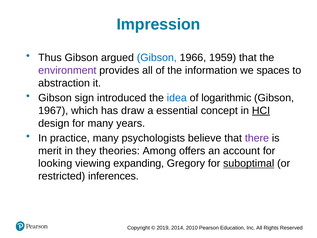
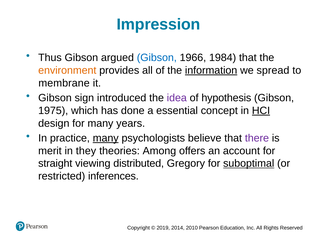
1959: 1959 -> 1984
environment colour: purple -> orange
information underline: none -> present
spaces: spaces -> spread
abstraction: abstraction -> membrane
idea colour: blue -> purple
logarithmic: logarithmic -> hypothesis
1967: 1967 -> 1975
draw: draw -> done
many at (106, 138) underline: none -> present
looking: looking -> straight
expanding: expanding -> distributed
